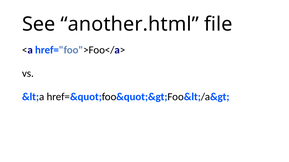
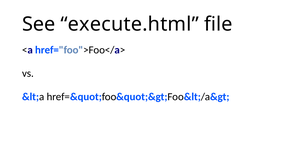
another.html: another.html -> execute.html
